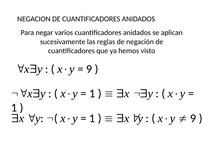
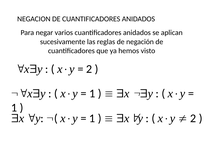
9 at (89, 69): 9 -> 2
9 at (193, 119): 9 -> 2
